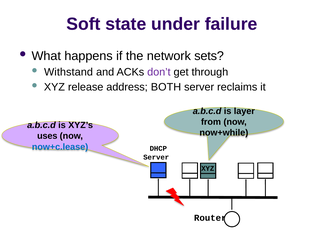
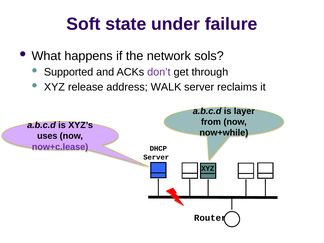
sets: sets -> sols
Withstand: Withstand -> Supported
BOTH: BOTH -> WALK
now+c.lease colour: blue -> purple
